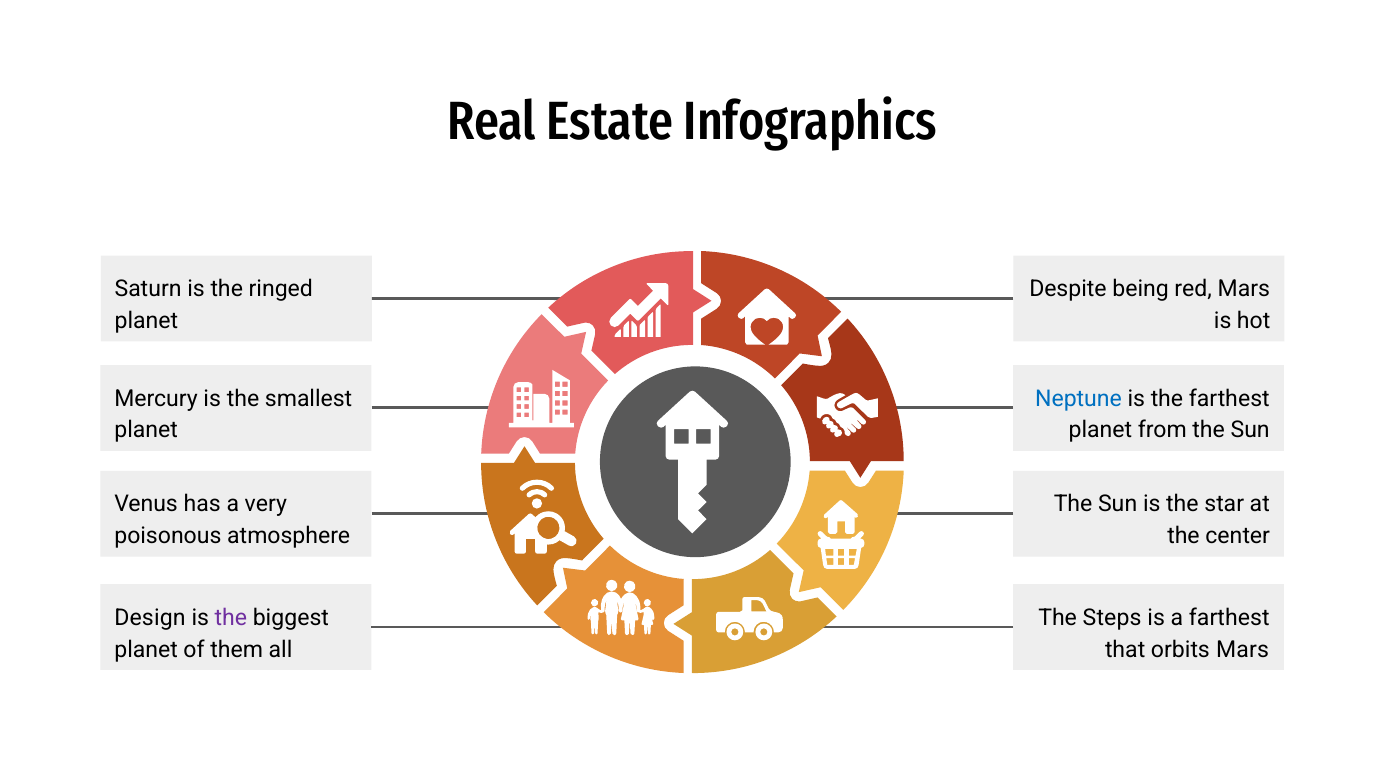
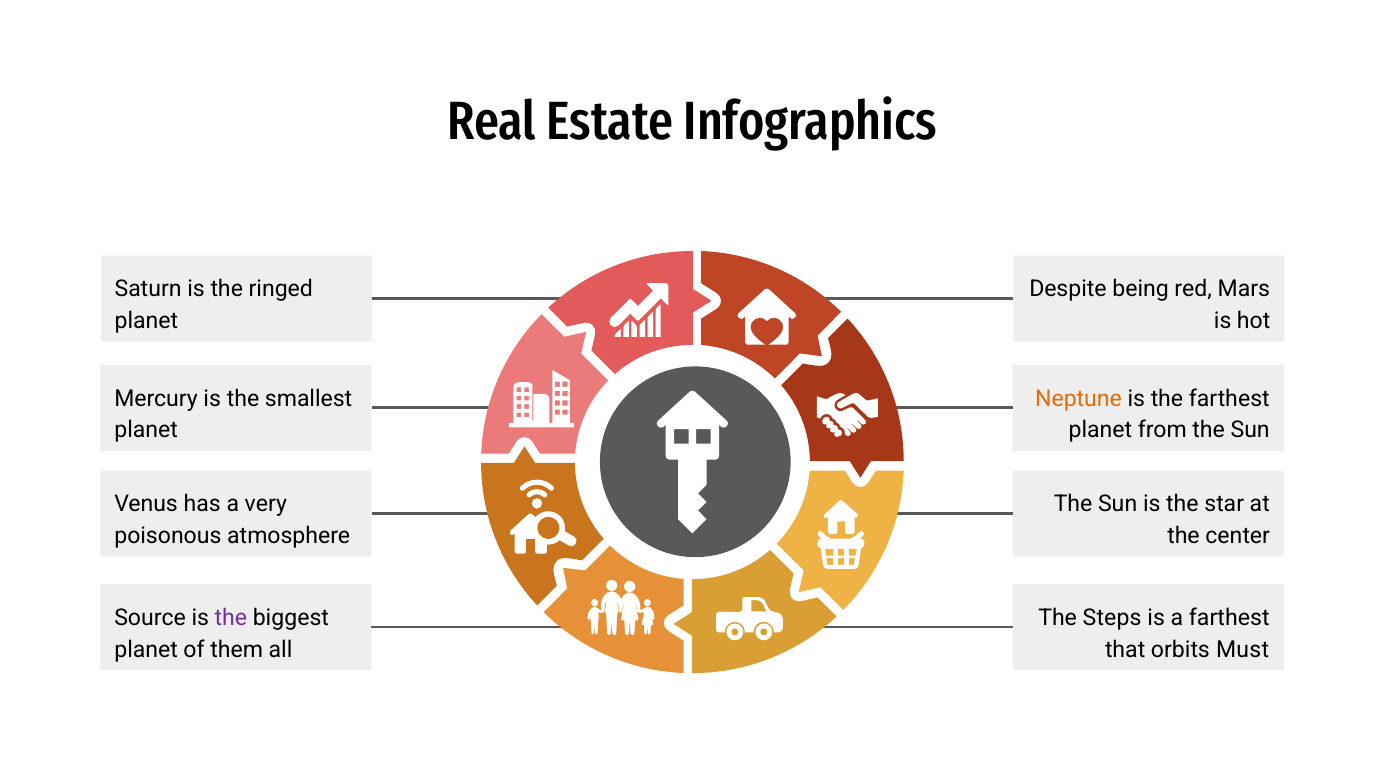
Neptune colour: blue -> orange
Design: Design -> Source
orbits Mars: Mars -> Must
